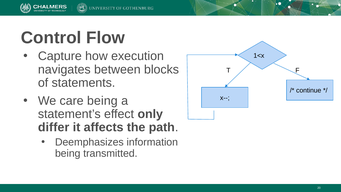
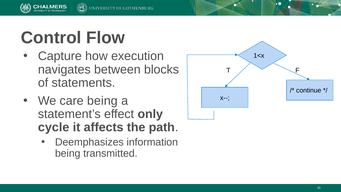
differ: differ -> cycle
